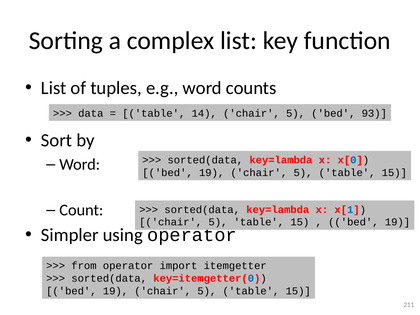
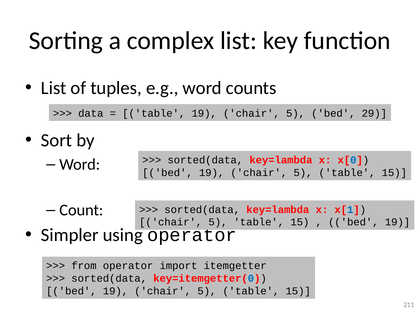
table 14: 14 -> 19
93: 93 -> 29
